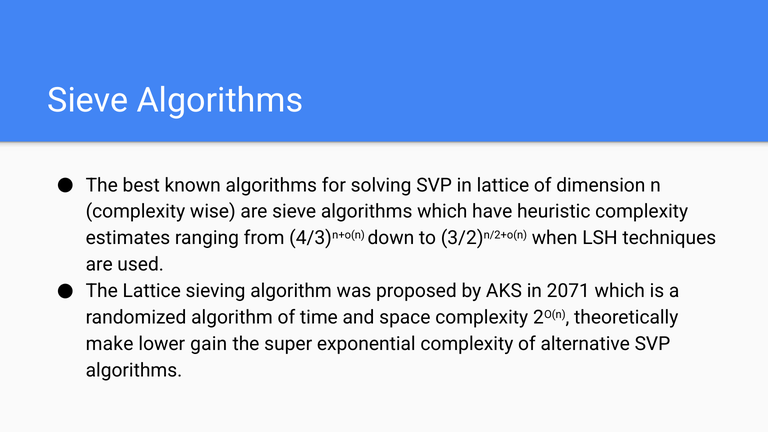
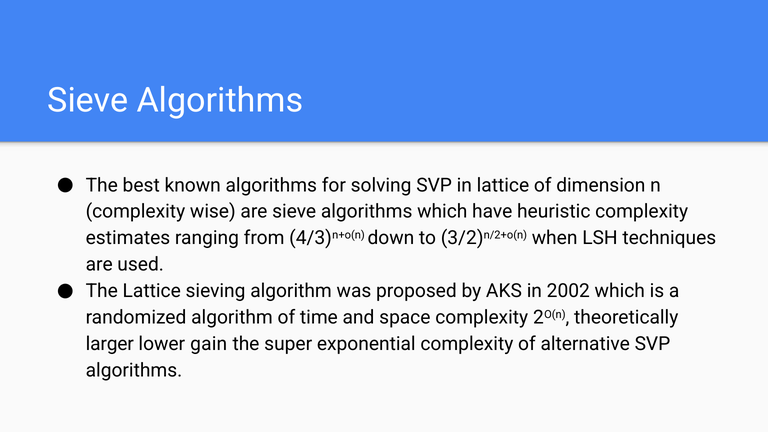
2071: 2071 -> 2002
make: make -> larger
